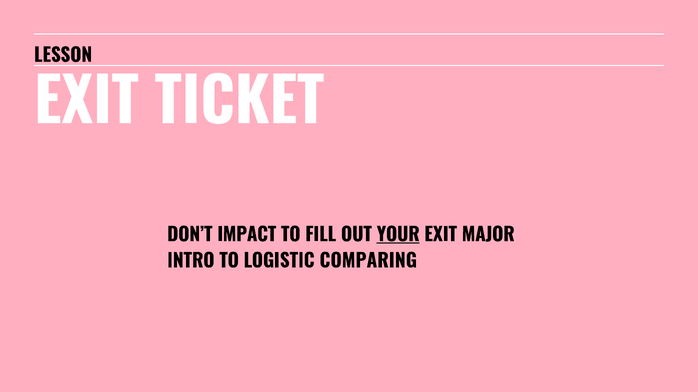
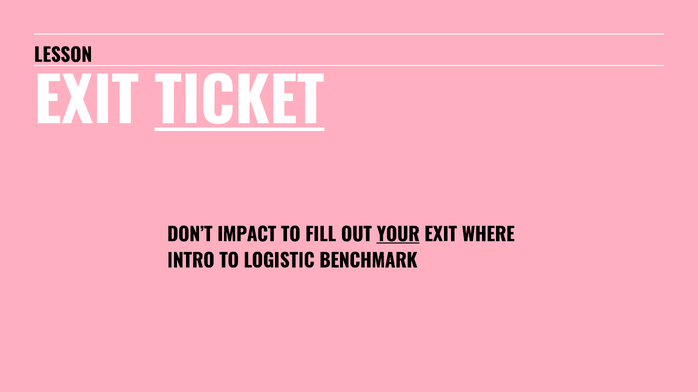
TICKET underline: none -> present
MAJOR: MAJOR -> WHERE
COMPARING: COMPARING -> BENCHMARK
